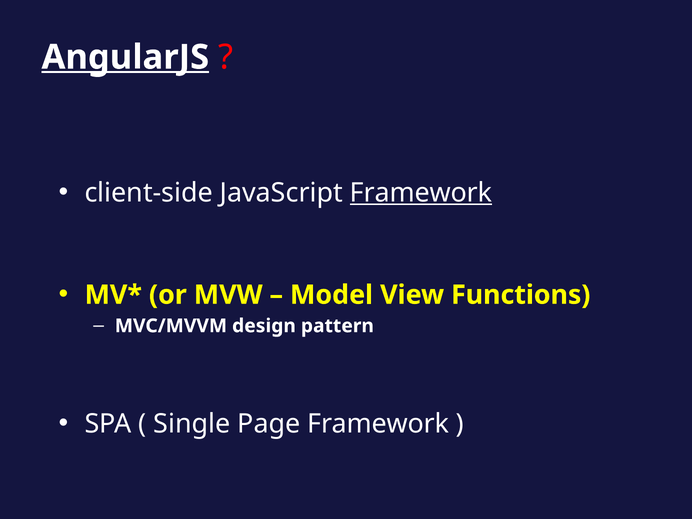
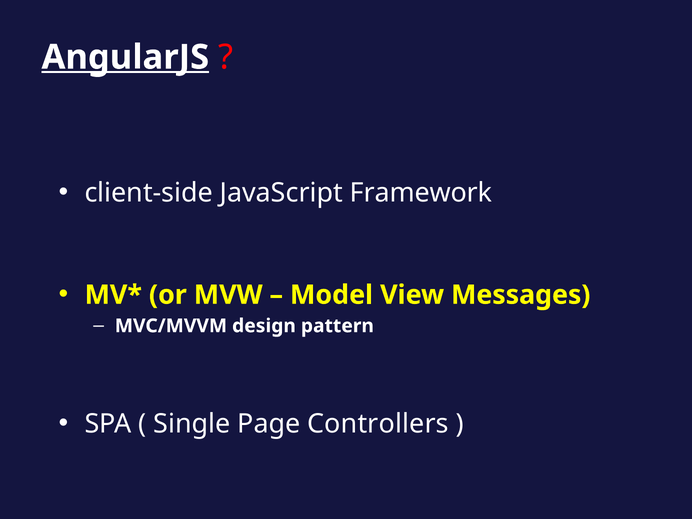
Framework at (421, 193) underline: present -> none
Functions: Functions -> Messages
Page Framework: Framework -> Controllers
